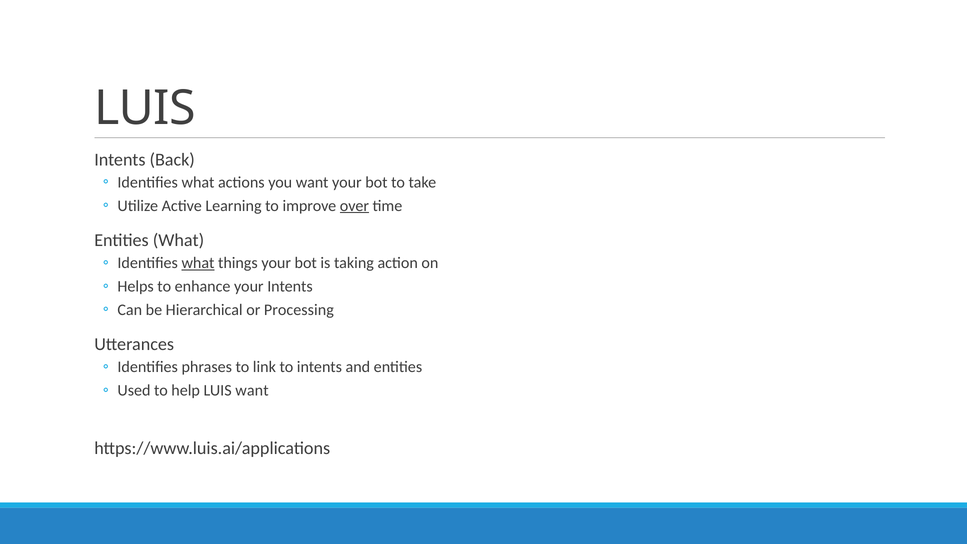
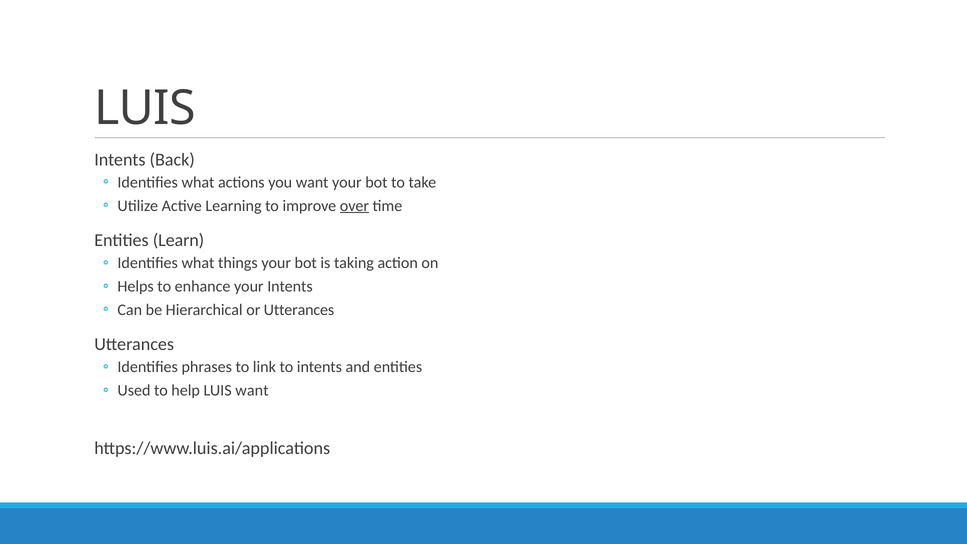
Entities What: What -> Learn
what at (198, 263) underline: present -> none
or Processing: Processing -> Utterances
